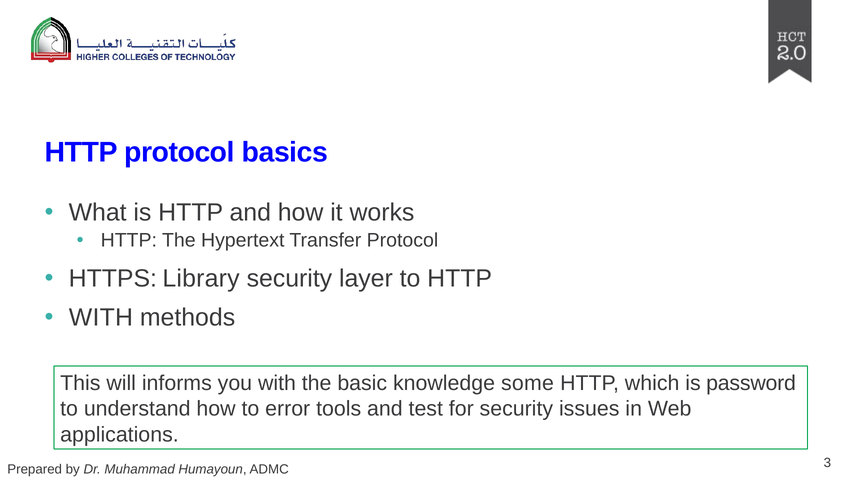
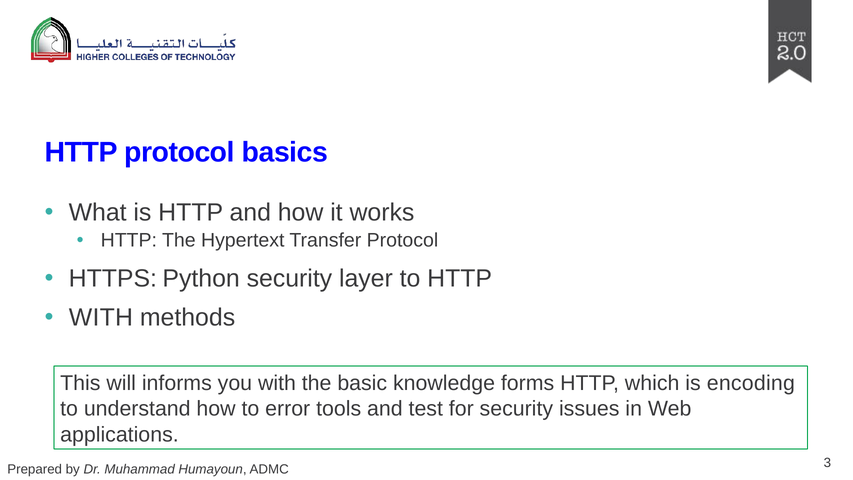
Library: Library -> Python
some: some -> forms
password: password -> encoding
